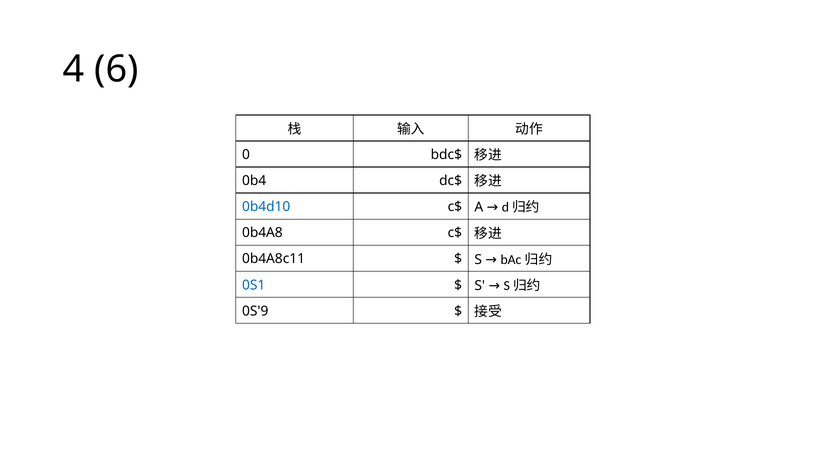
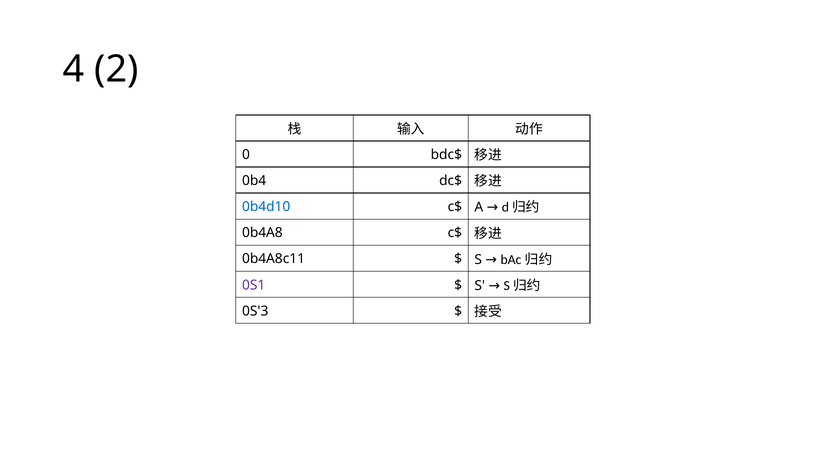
6: 6 -> 2
0S1 colour: blue -> purple
0S'9: 0S'9 -> 0S'3
